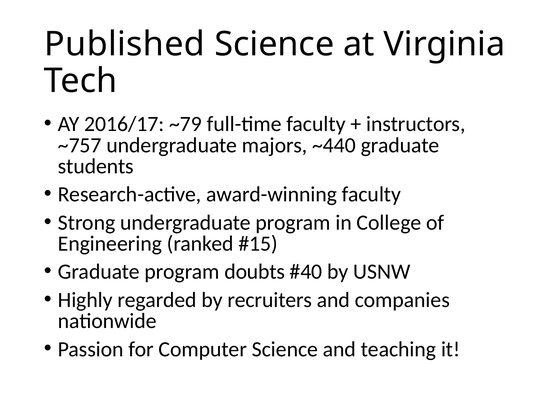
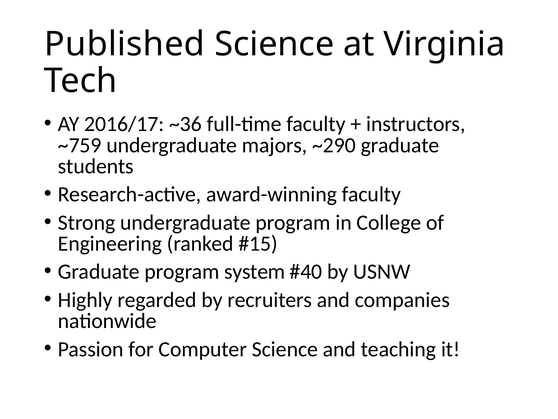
~79: ~79 -> ~36
~757: ~757 -> ~759
~440: ~440 -> ~290
doubts: doubts -> system
